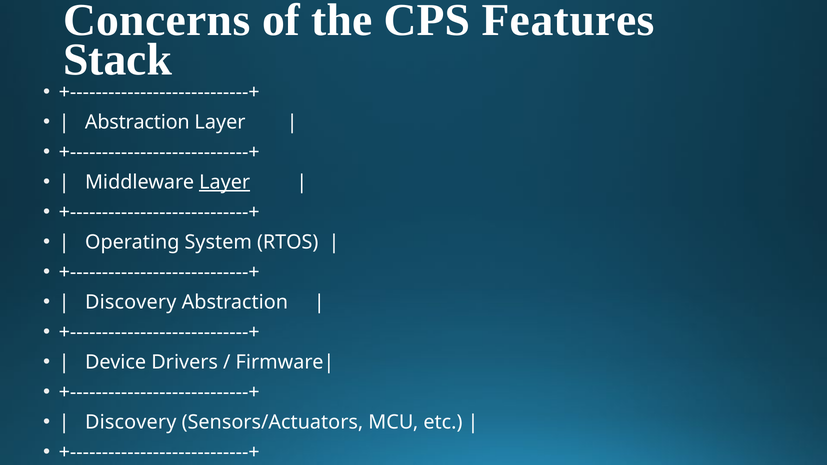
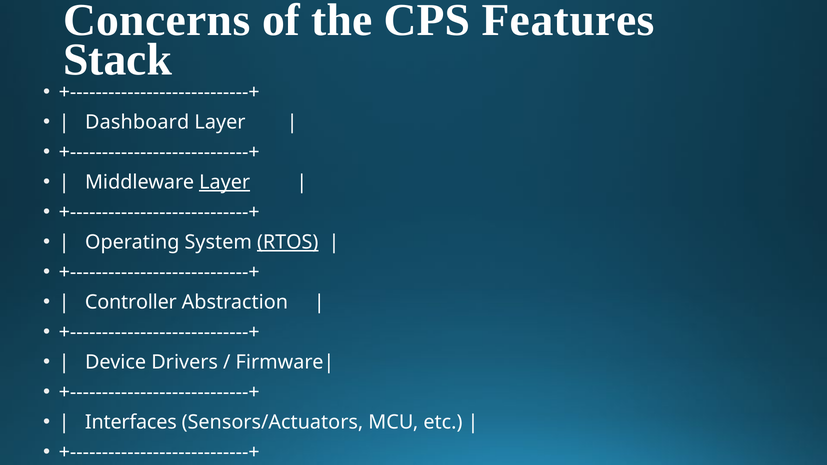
Abstraction at (137, 122): Abstraction -> Dashboard
RTOS underline: none -> present
Discovery at (131, 302): Discovery -> Controller
Discovery at (131, 422): Discovery -> Interfaces
